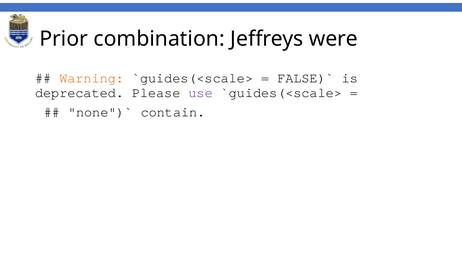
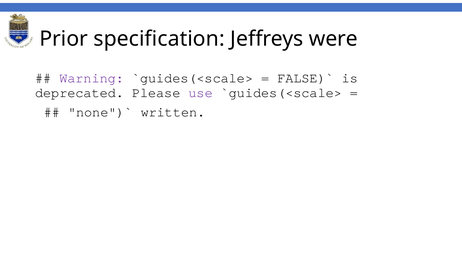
combination: combination -> specification
Warning colour: orange -> purple
contain: contain -> written
